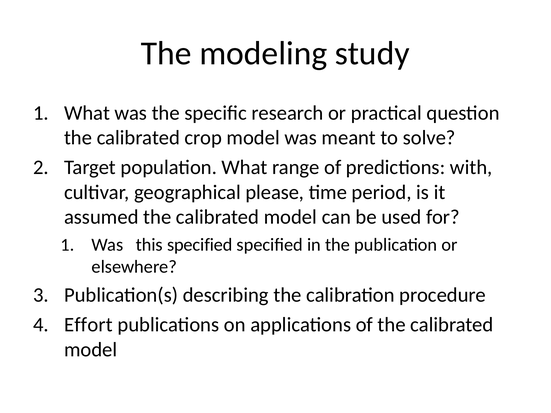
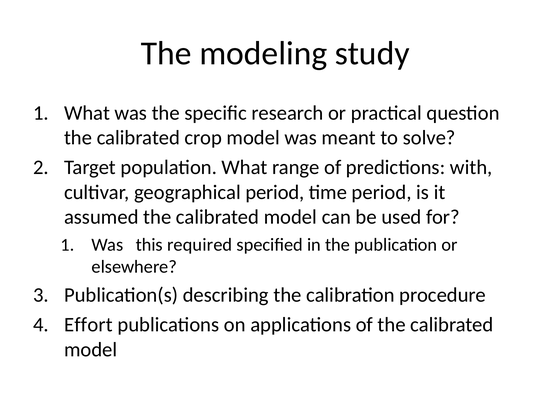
geographical please: please -> period
this specified: specified -> required
